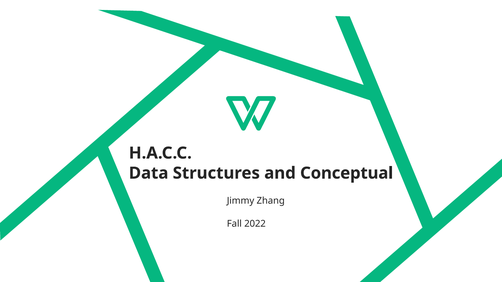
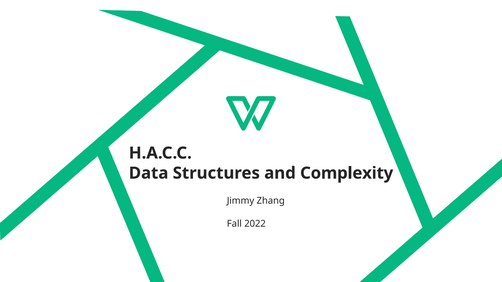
Conceptual: Conceptual -> Complexity
